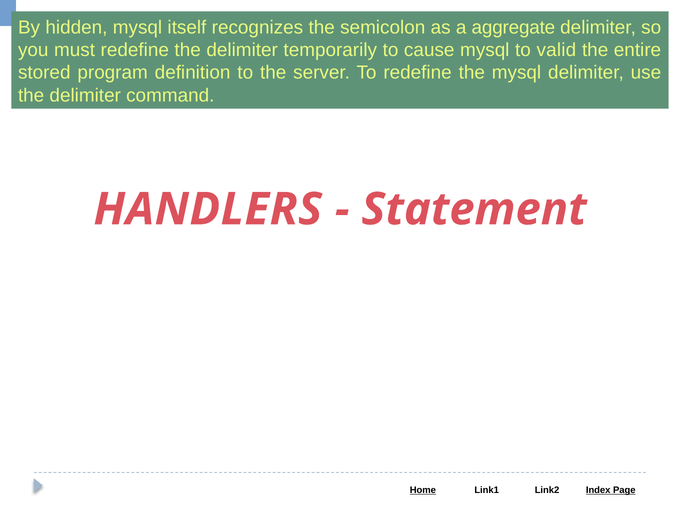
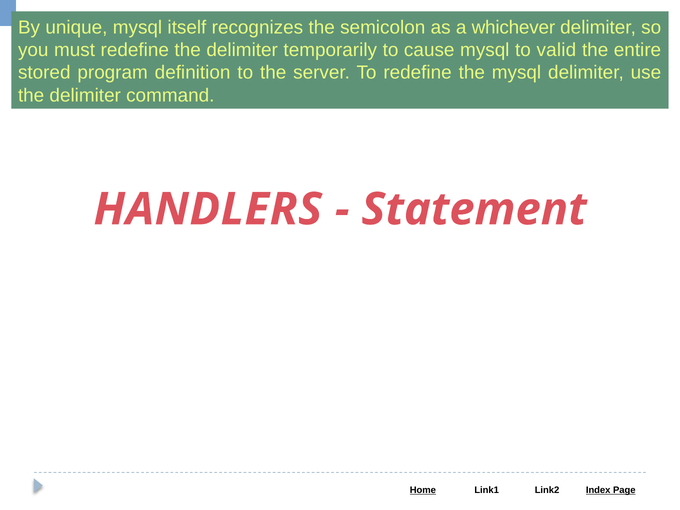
hidden: hidden -> unique
aggregate: aggregate -> whichever
